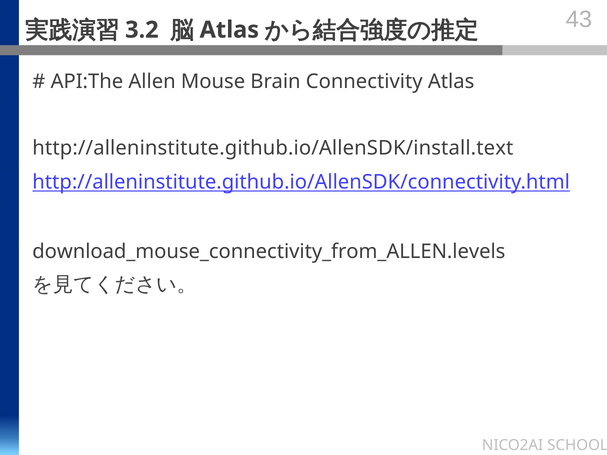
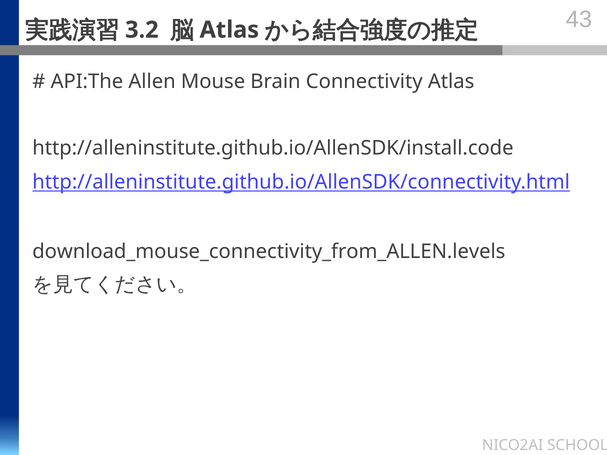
http://alleninstitute.github.io/AllenSDK/install.text: http://alleninstitute.github.io/AllenSDK/install.text -> http://alleninstitute.github.io/AllenSDK/install.code
